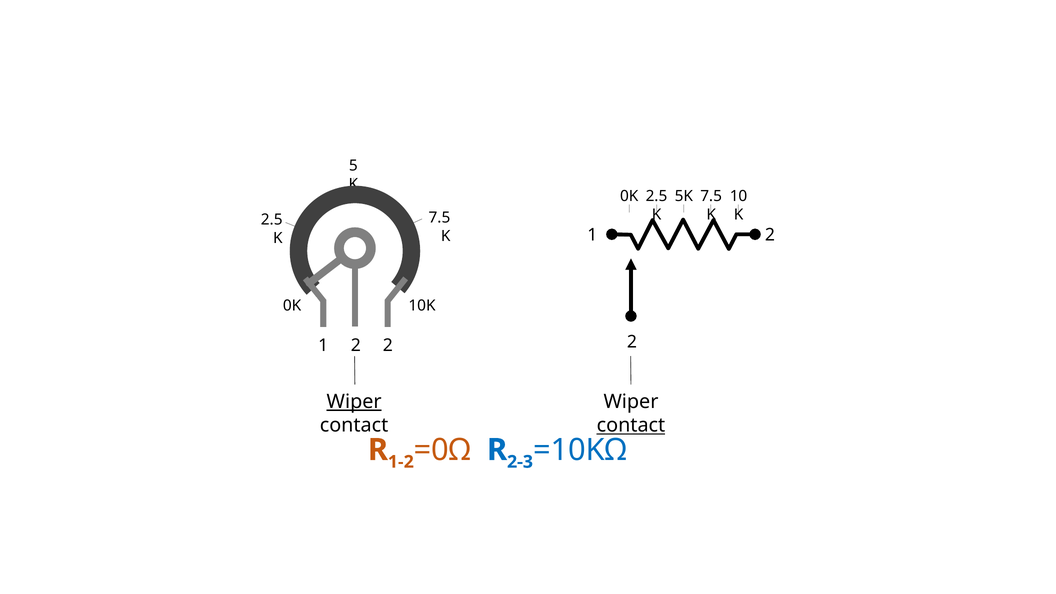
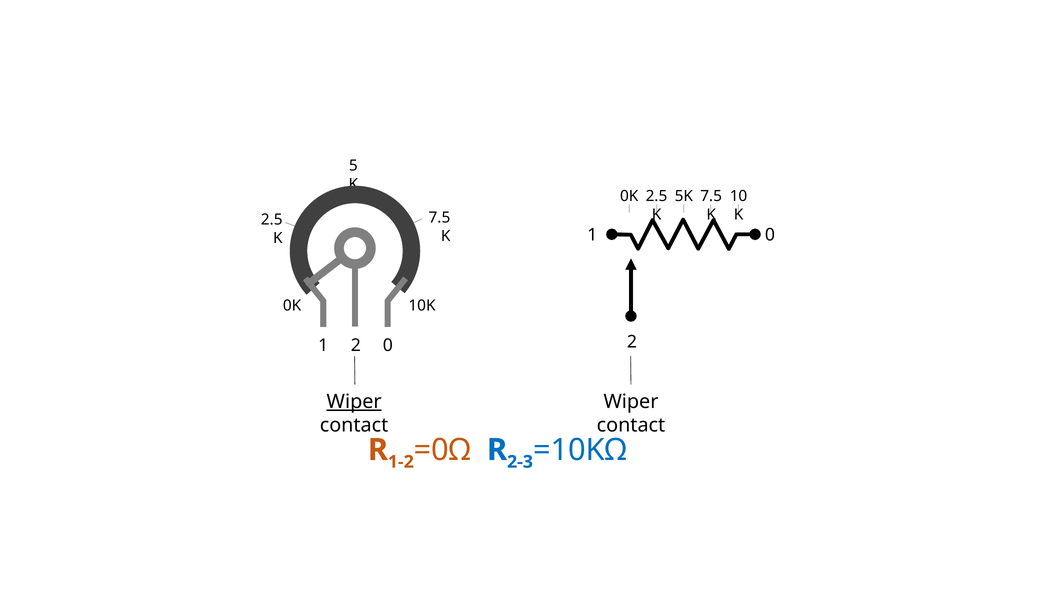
2 at (770, 235): 2 -> 0
2 at (388, 345): 2 -> 0
contact at (631, 425) underline: present -> none
